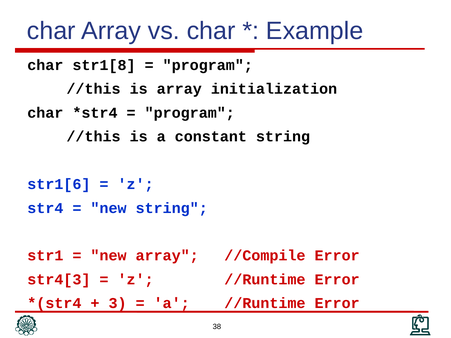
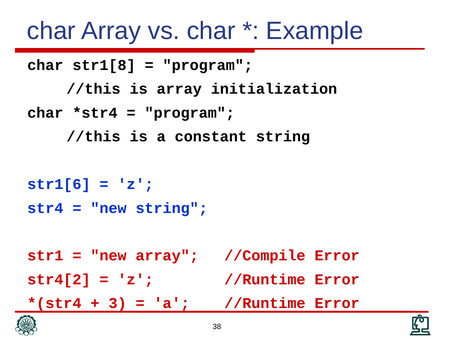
str4[3: str4[3 -> str4[2
